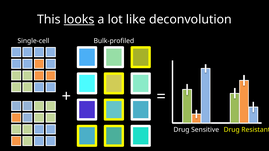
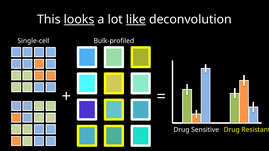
like underline: none -> present
